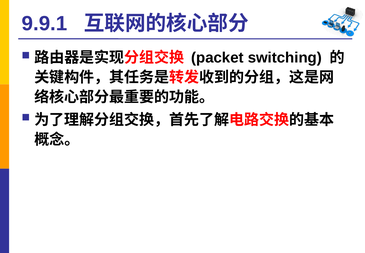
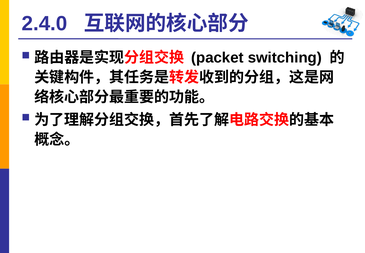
9.9.1: 9.9.1 -> 2.4.0
